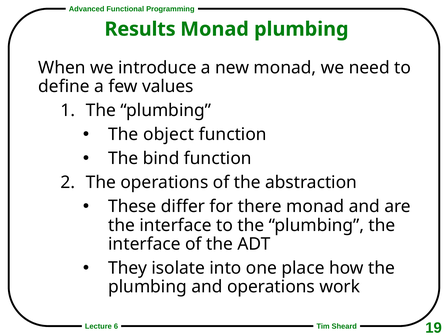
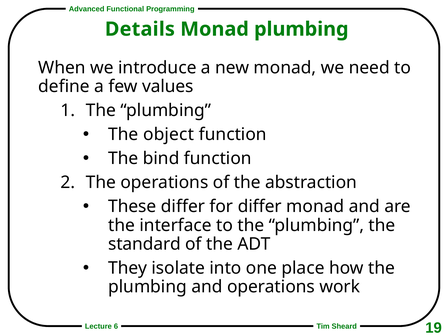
Results: Results -> Details
for there: there -> differ
interface at (144, 244): interface -> standard
